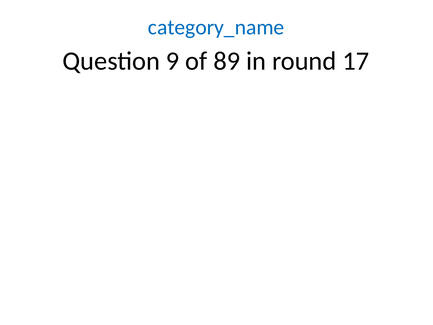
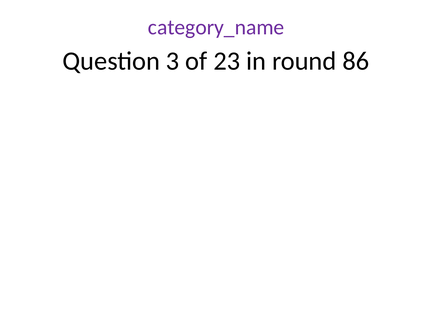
category_name colour: blue -> purple
9: 9 -> 3
89: 89 -> 23
17: 17 -> 86
